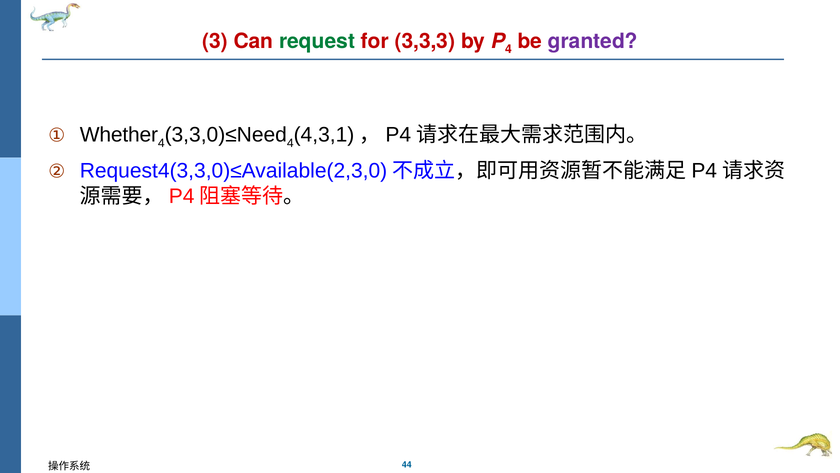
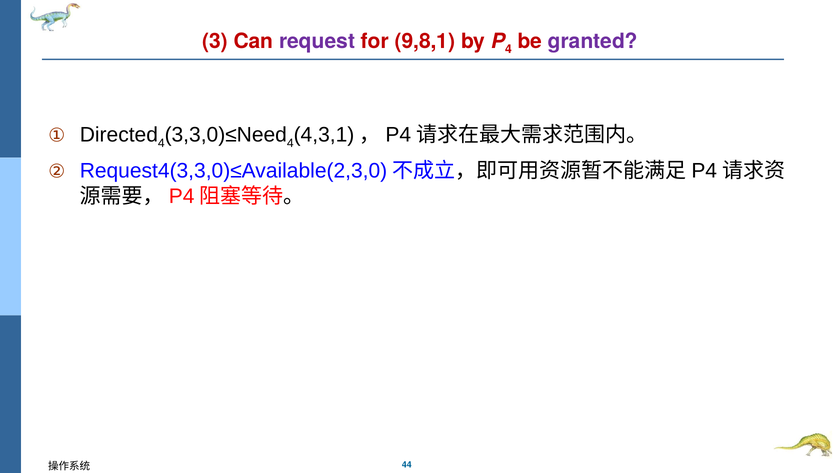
request colour: green -> purple
3,3,3: 3,3,3 -> 9,8,1
Whether: Whether -> Directed
